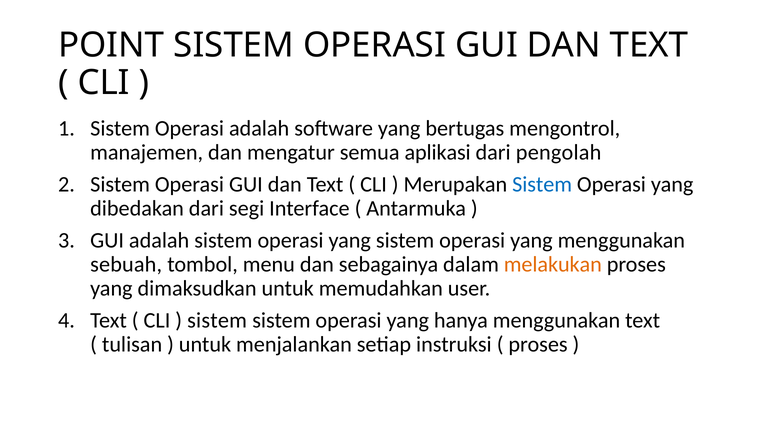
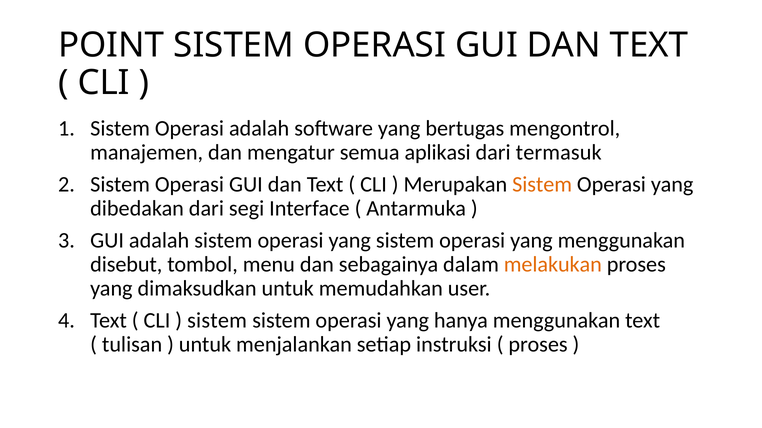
pengolah: pengolah -> termasuk
Sistem at (542, 185) colour: blue -> orange
sebuah: sebuah -> disebut
